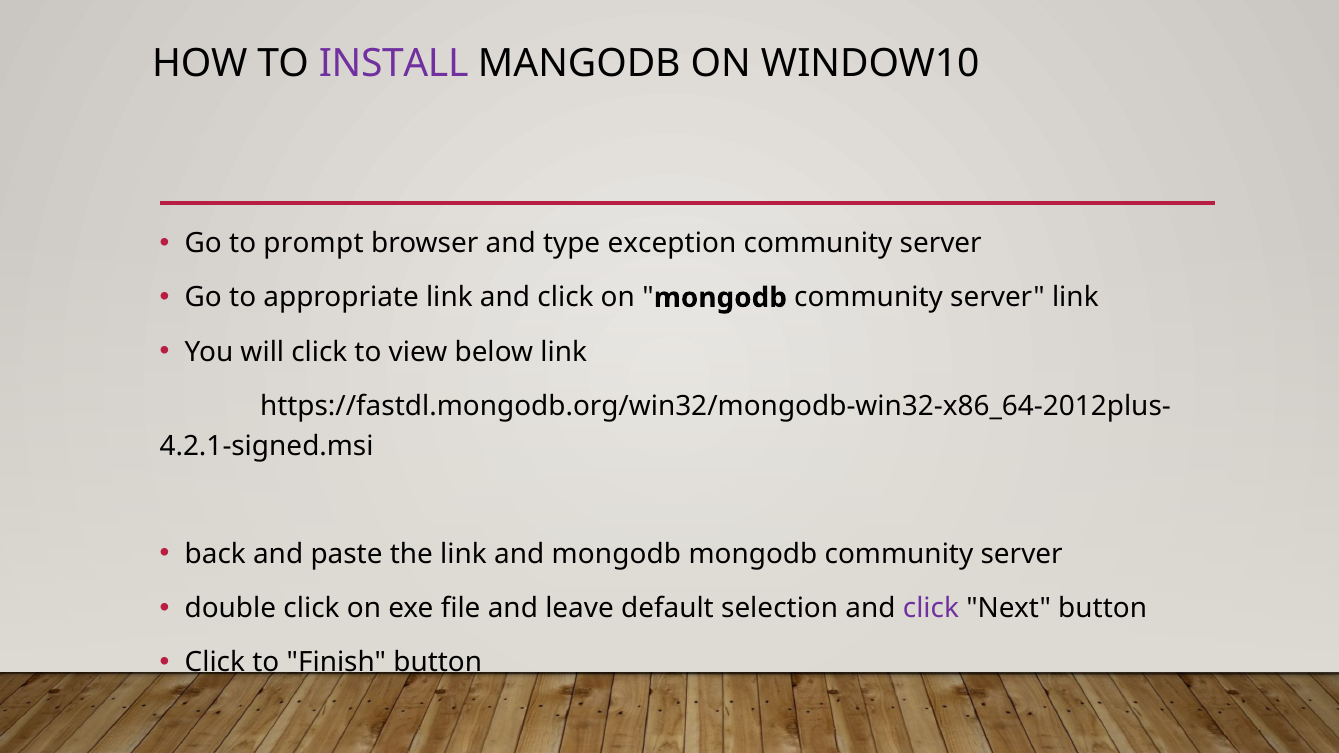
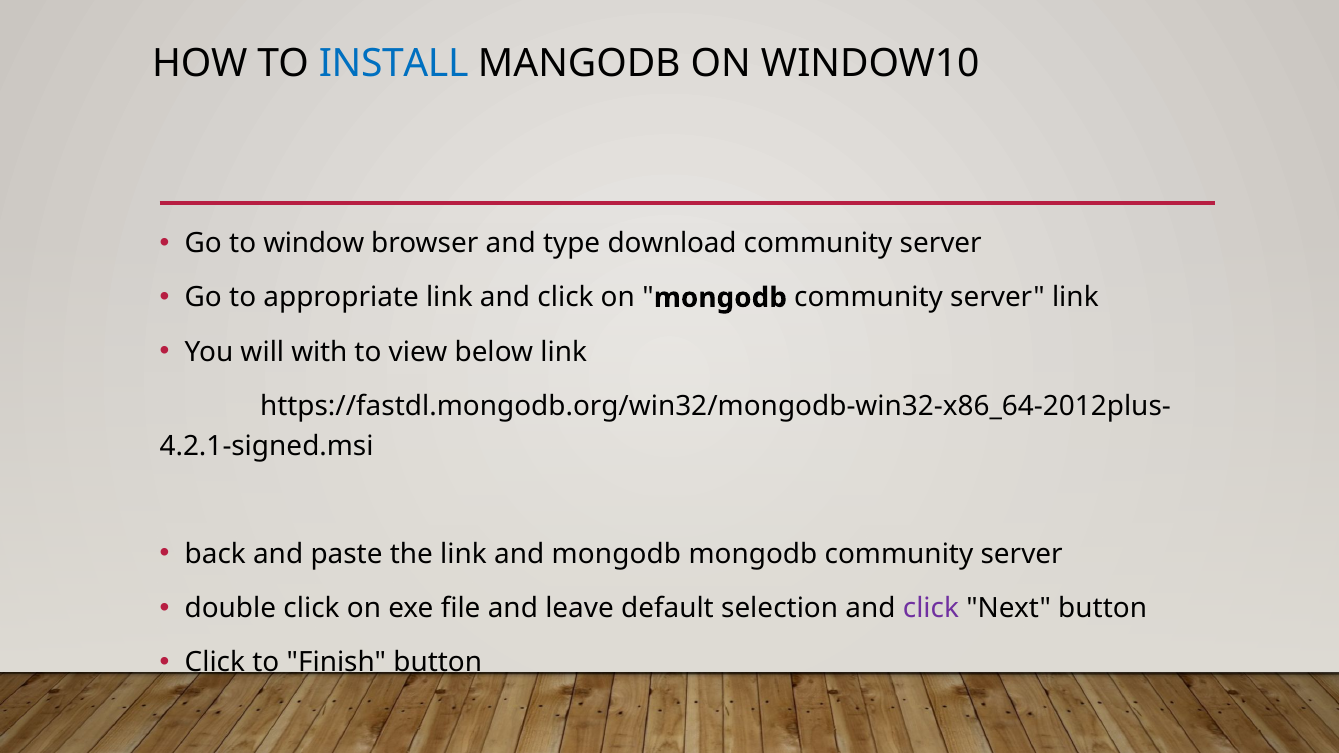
INSTALL colour: purple -> blue
prompt: prompt -> window
exception: exception -> download
will click: click -> with
